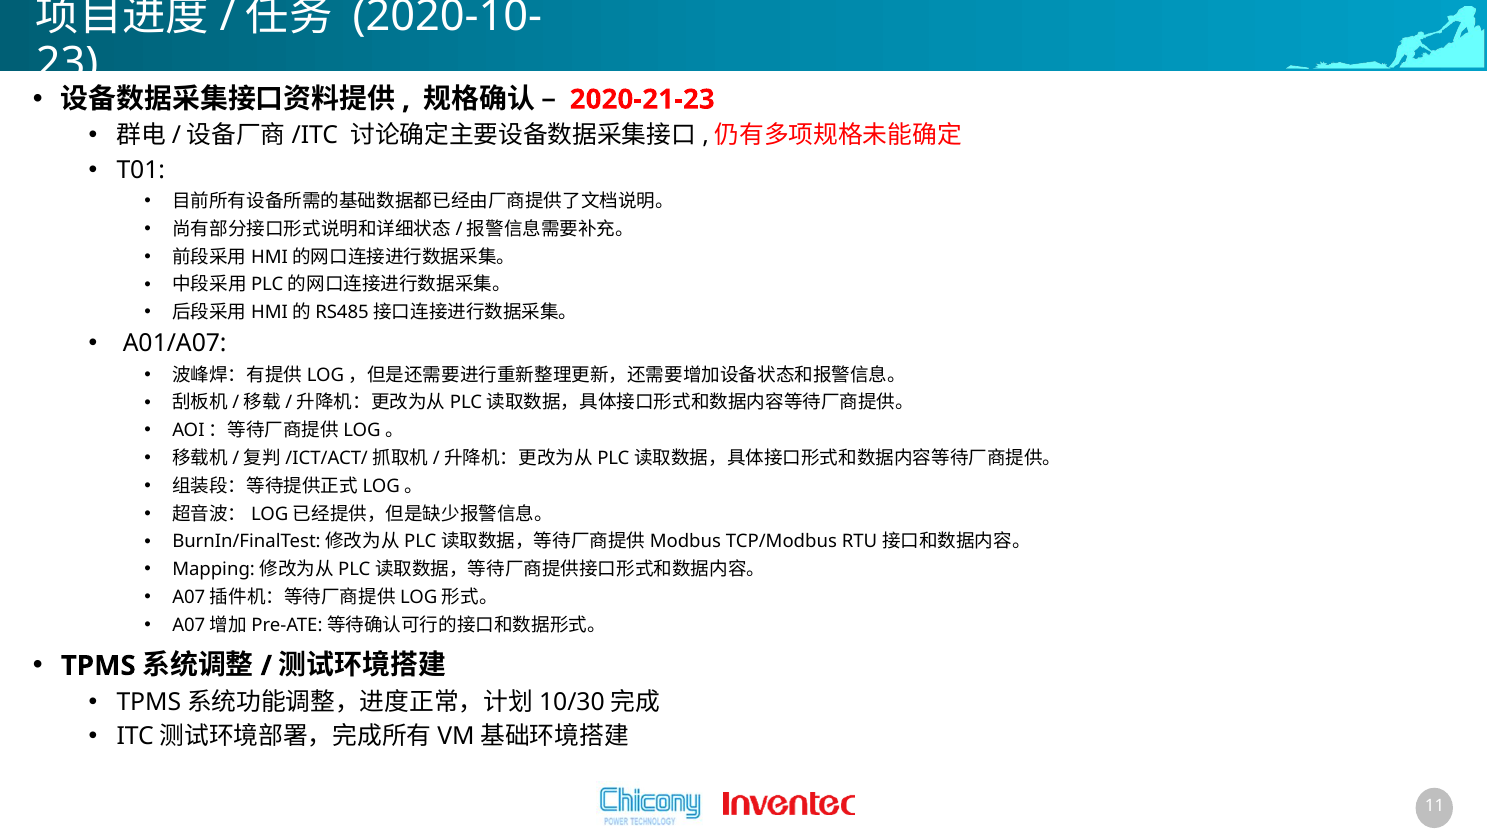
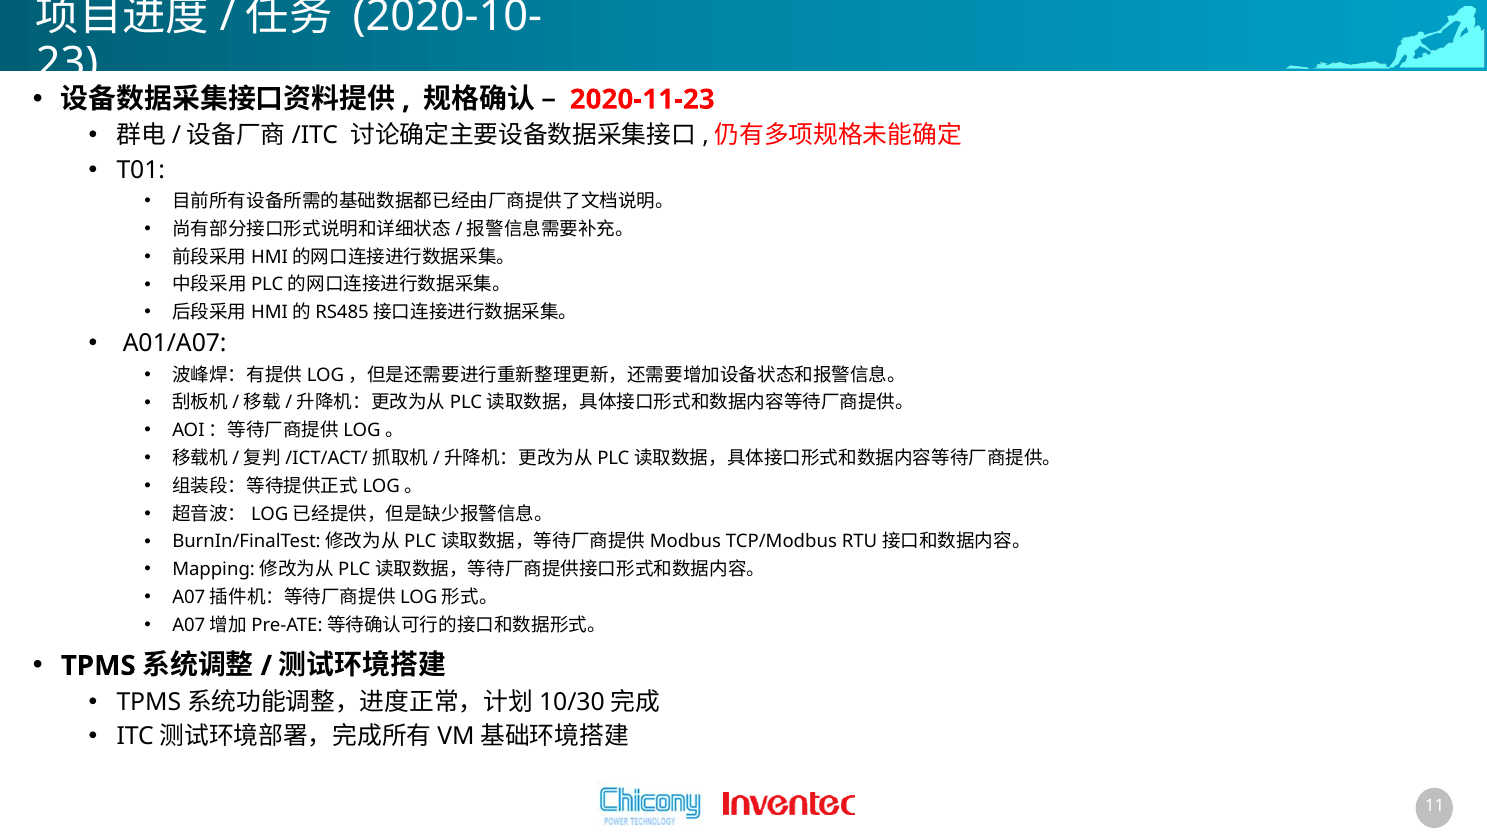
2020-21-23: 2020-21-23 -> 2020-11-23
